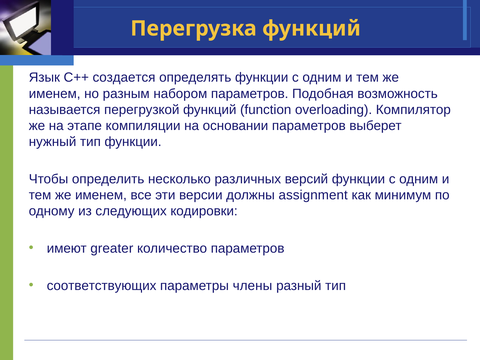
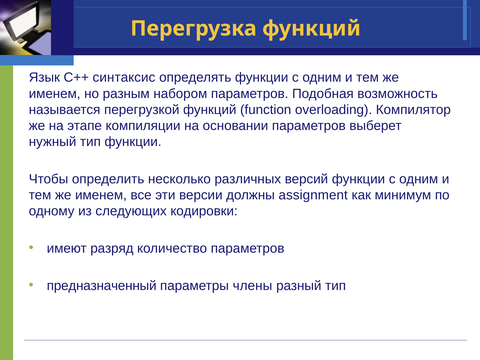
создается: создается -> синтаксис
greater: greater -> разряд
соответствующих: соответствующих -> предназначенный
